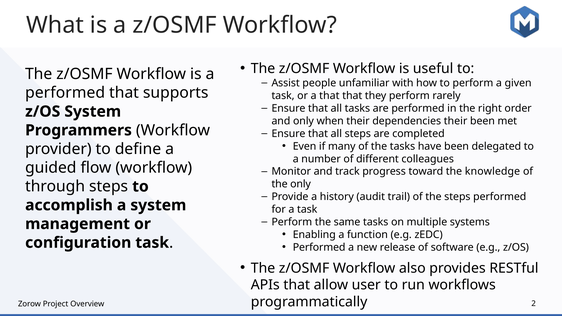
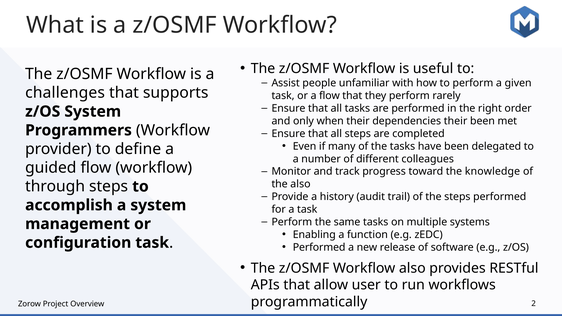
performed at (65, 93): performed -> challenges
a that: that -> flow
the only: only -> also
